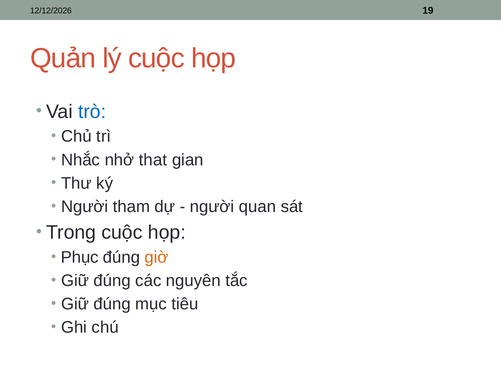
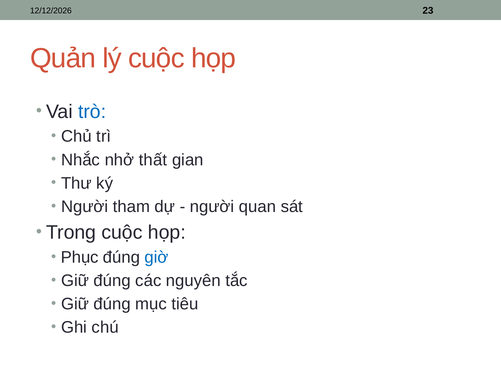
19: 19 -> 23
that: that -> thất
giờ colour: orange -> blue
